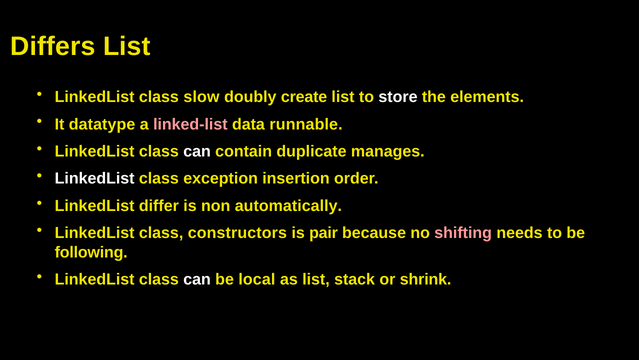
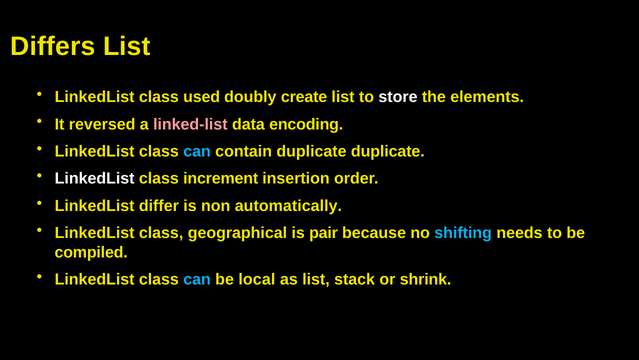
slow: slow -> used
datatype: datatype -> reversed
runnable: runnable -> encoding
can at (197, 151) colour: white -> light blue
duplicate manages: manages -> duplicate
exception: exception -> increment
constructors: constructors -> geographical
shifting colour: pink -> light blue
following: following -> compiled
can at (197, 279) colour: white -> light blue
